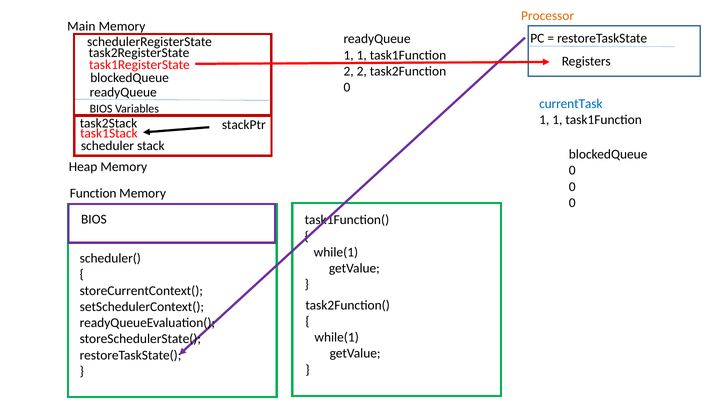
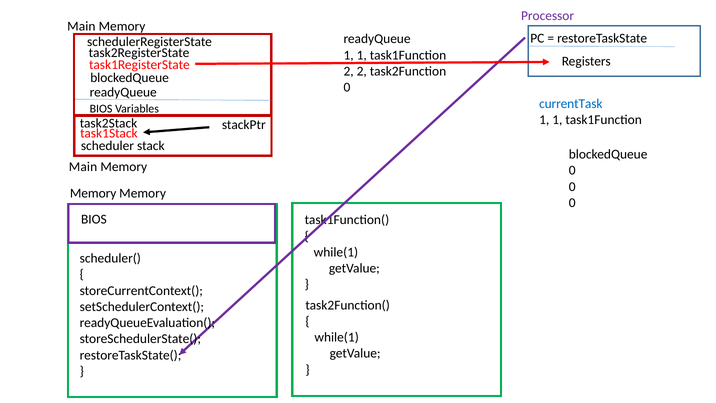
Processor colour: orange -> purple
Heap at (83, 167): Heap -> Main
Function at (93, 193): Function -> Memory
